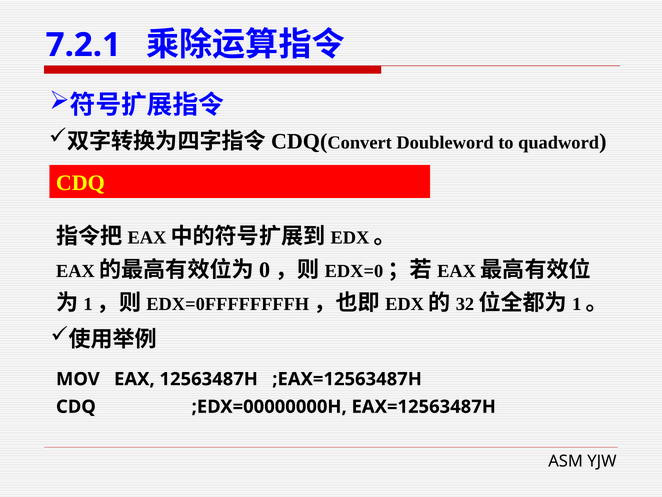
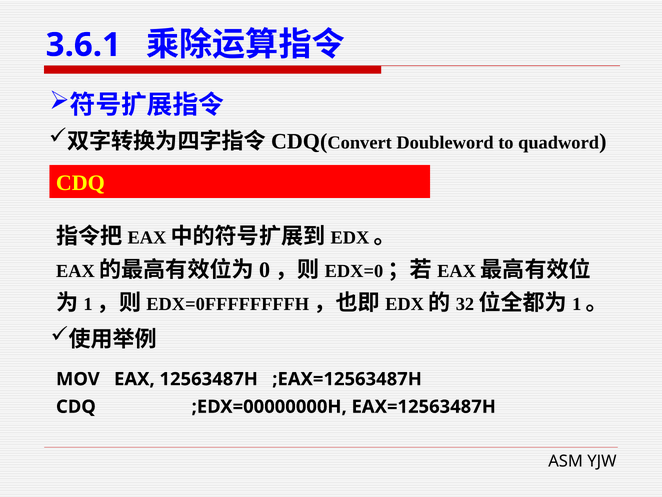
7.2.1: 7.2.1 -> 3.6.1
